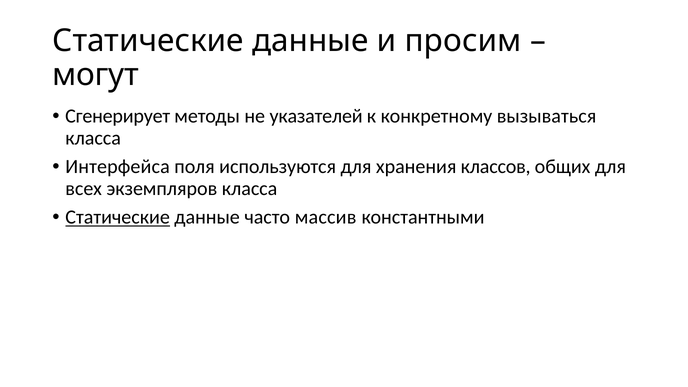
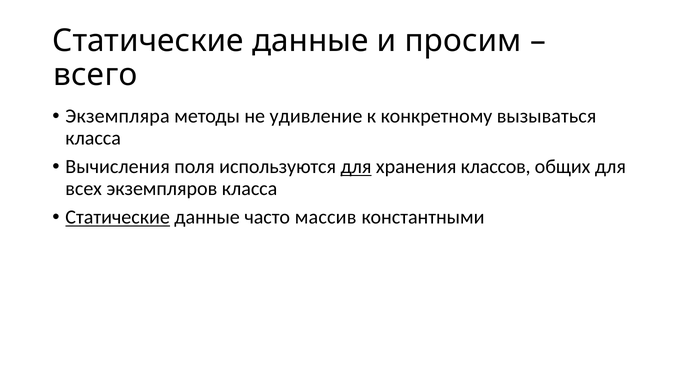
могут: могут -> всего
Сгенерирует: Сгенерирует -> Экземпляра
указателей: указателей -> удивление
Интерфейса: Интерфейса -> Вычисления
для at (356, 167) underline: none -> present
